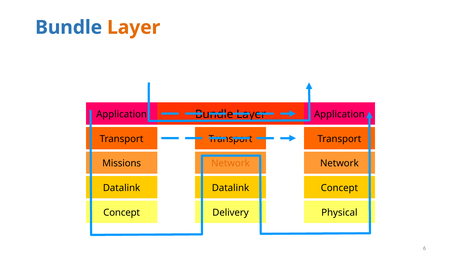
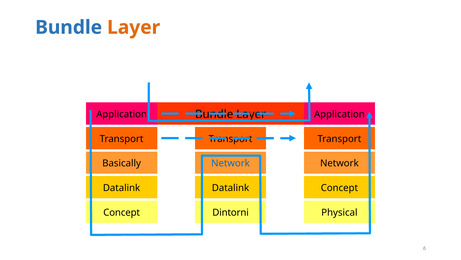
Missions: Missions -> Basically
Network at (231, 163) colour: orange -> blue
Delivery: Delivery -> Dintorni
